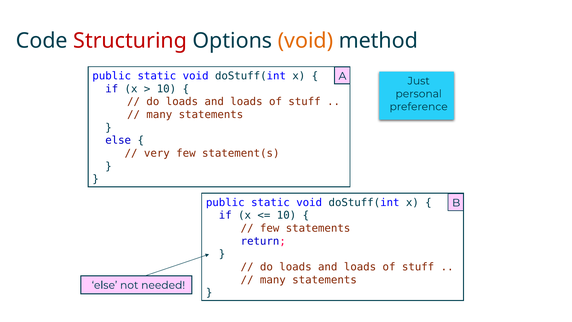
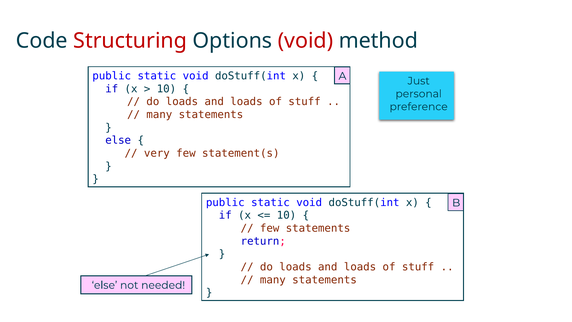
void at (306, 41) colour: orange -> red
